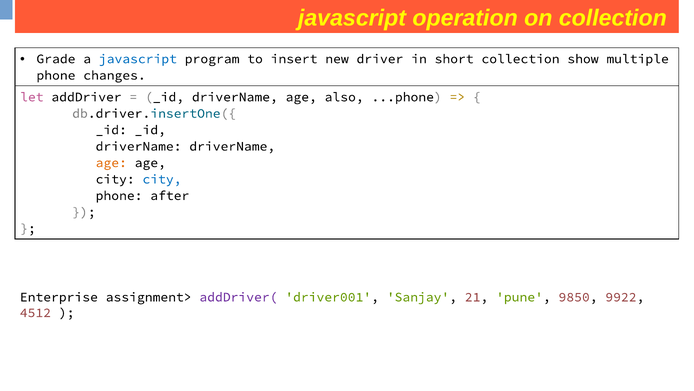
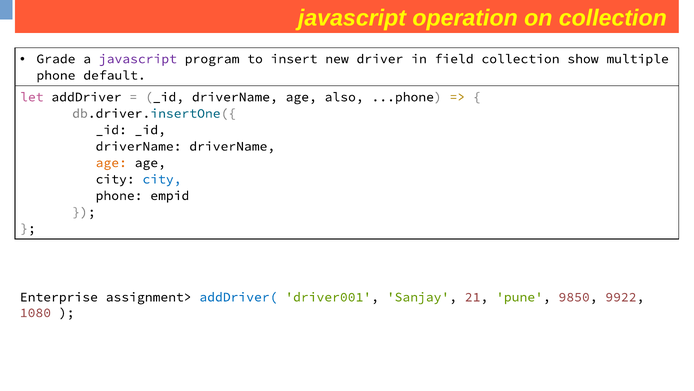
javascript at (138, 59) colour: blue -> purple
short: short -> field
changes: changes -> default
after: after -> empid
addDriver( colour: purple -> blue
4512: 4512 -> 1080
